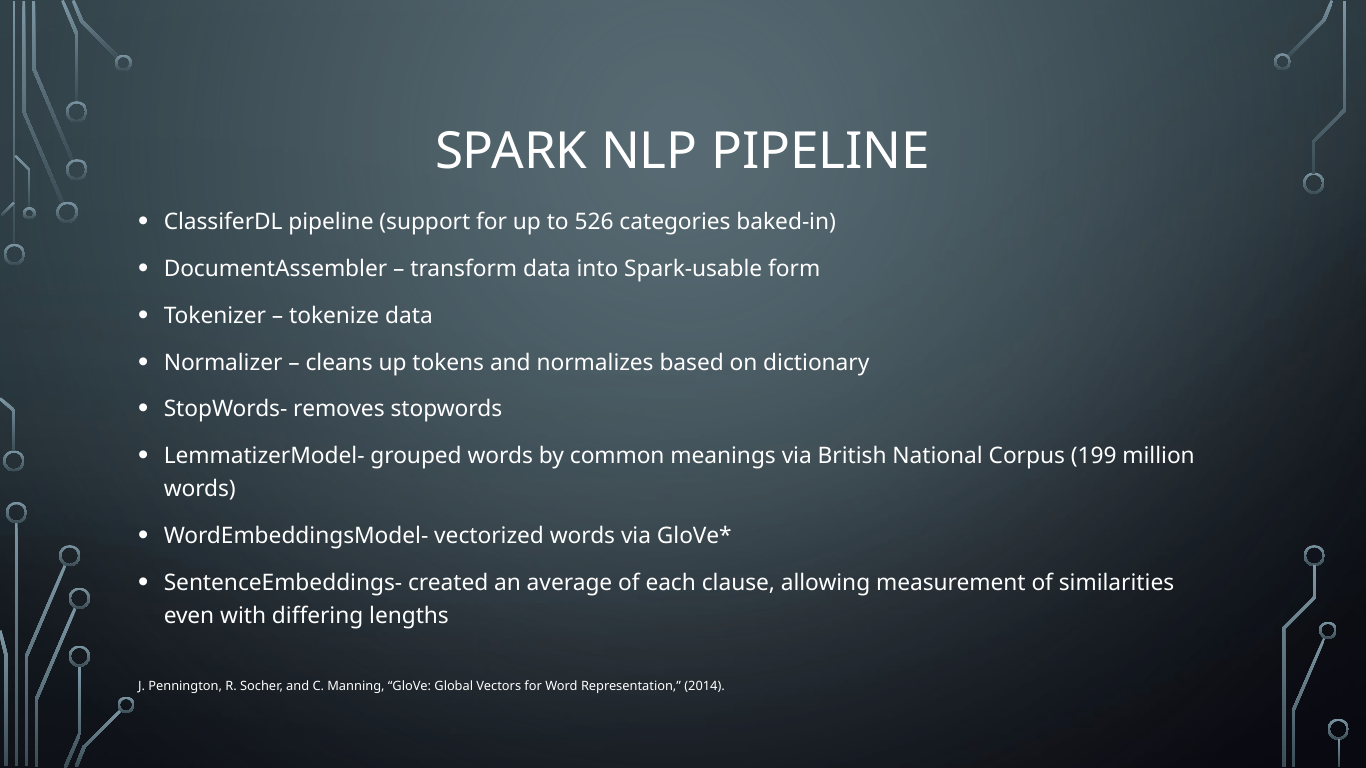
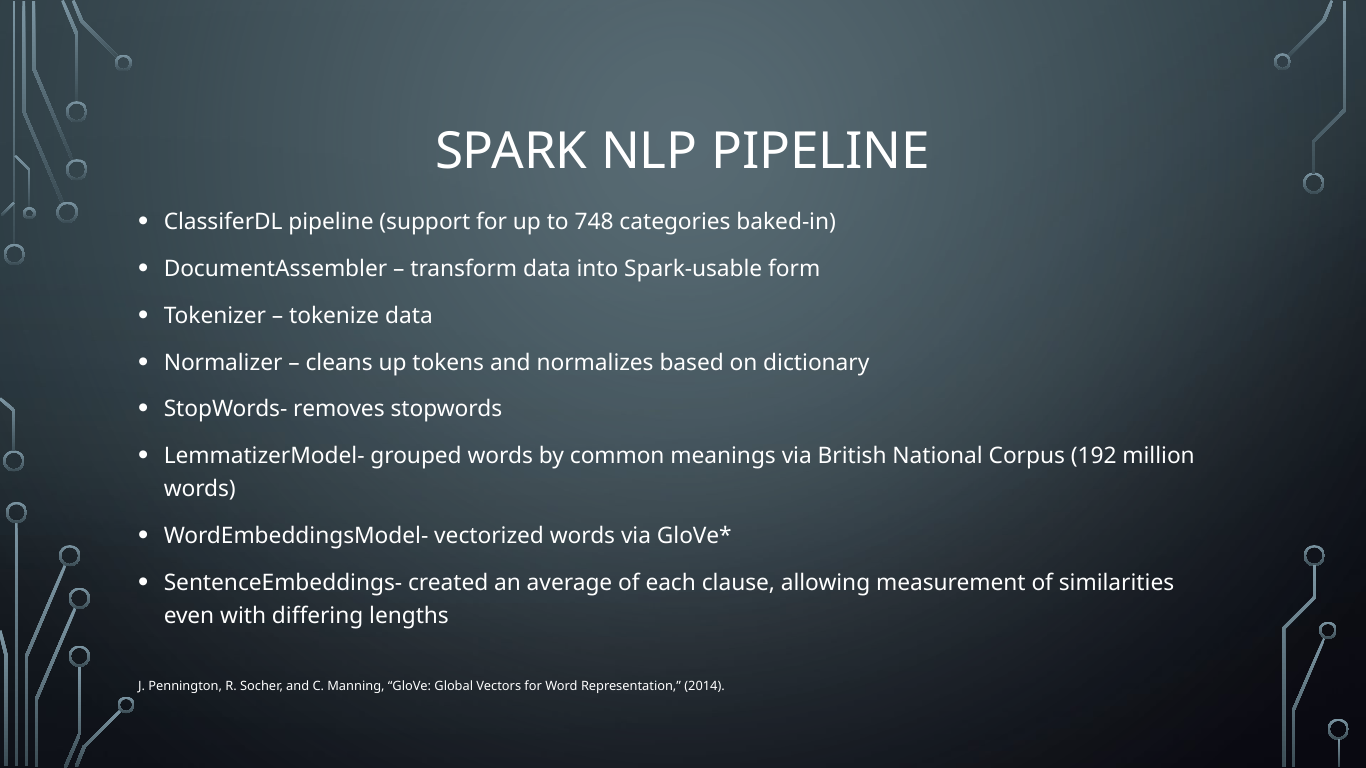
526: 526 -> 748
199: 199 -> 192
